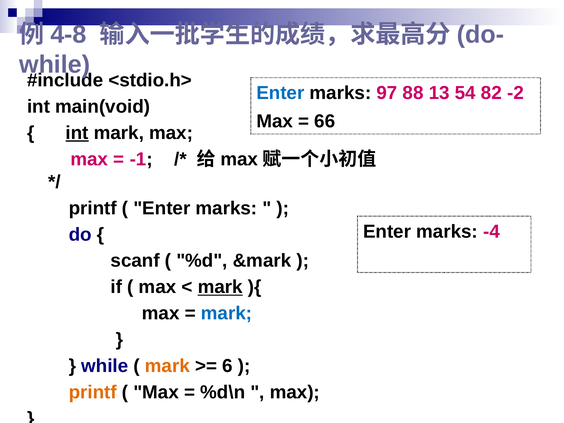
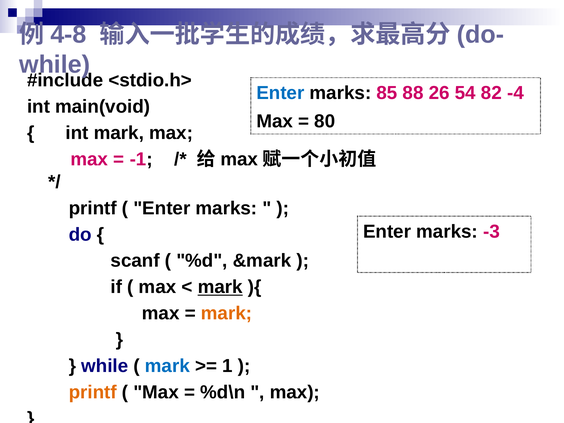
97: 97 -> 85
13: 13 -> 26
-2: -2 -> -4
66: 66 -> 80
int at (77, 133) underline: present -> none
-4: -4 -> -3
mark at (227, 313) colour: blue -> orange
mark at (167, 366) colour: orange -> blue
6: 6 -> 1
